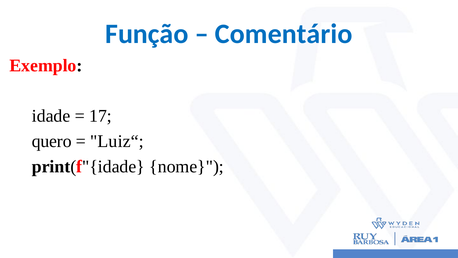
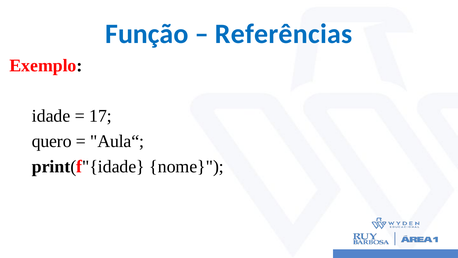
Comentário: Comentário -> Referências
Luiz“: Luiz“ -> Aula“
